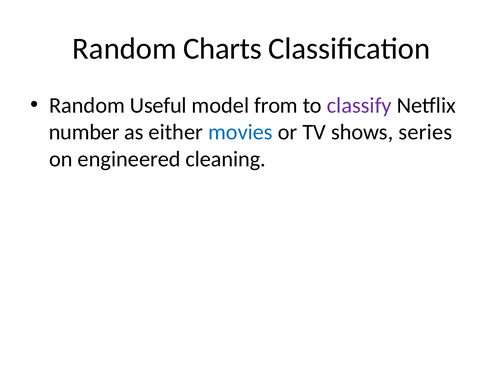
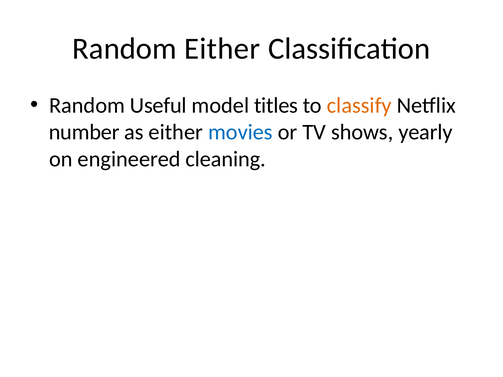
Random Charts: Charts -> Either
from: from -> titles
classify colour: purple -> orange
series: series -> yearly
